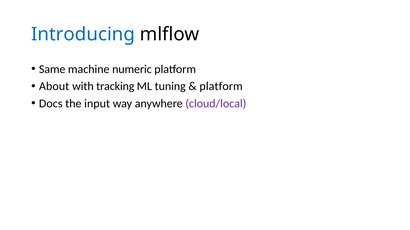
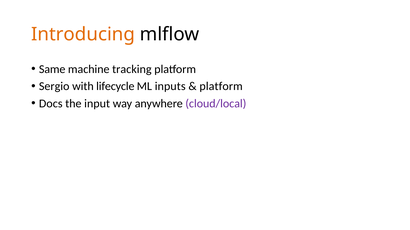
Introducing colour: blue -> orange
numeric: numeric -> tracking
About: About -> Sergio
tracking: tracking -> lifecycle
tuning: tuning -> inputs
